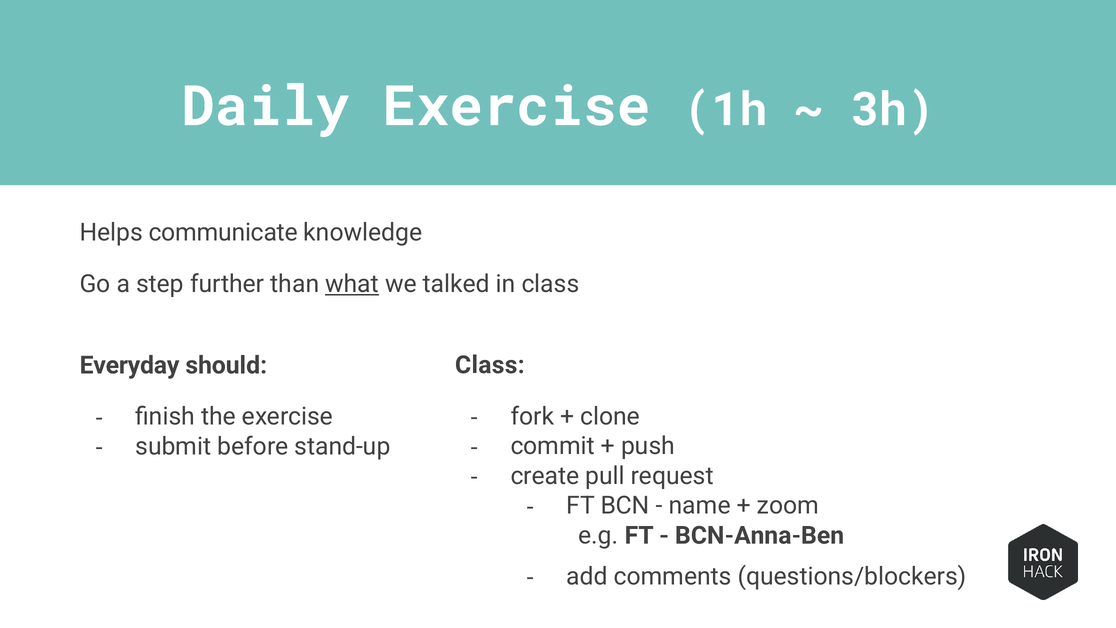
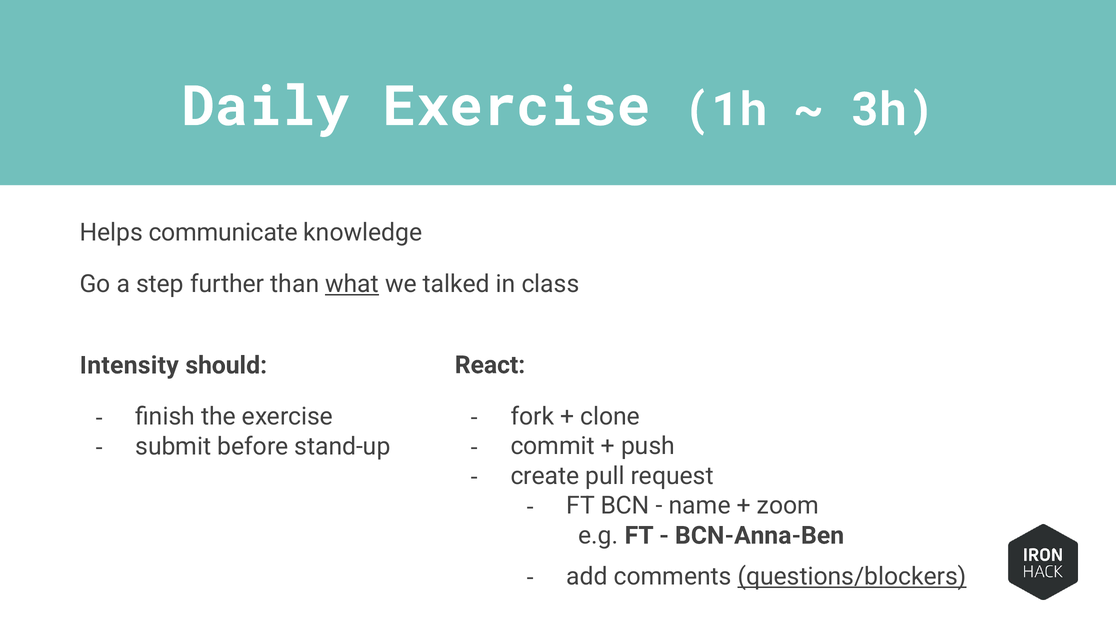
Class at (490, 365): Class -> React
Everyday: Everyday -> Intensity
questions/blockers underline: none -> present
